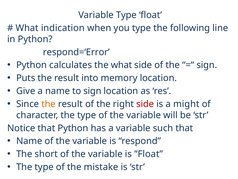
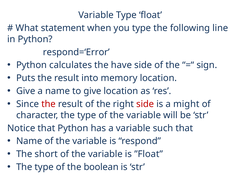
indication: indication -> statement
the what: what -> have
to sign: sign -> give
the at (49, 104) colour: orange -> red
mistake: mistake -> boolean
